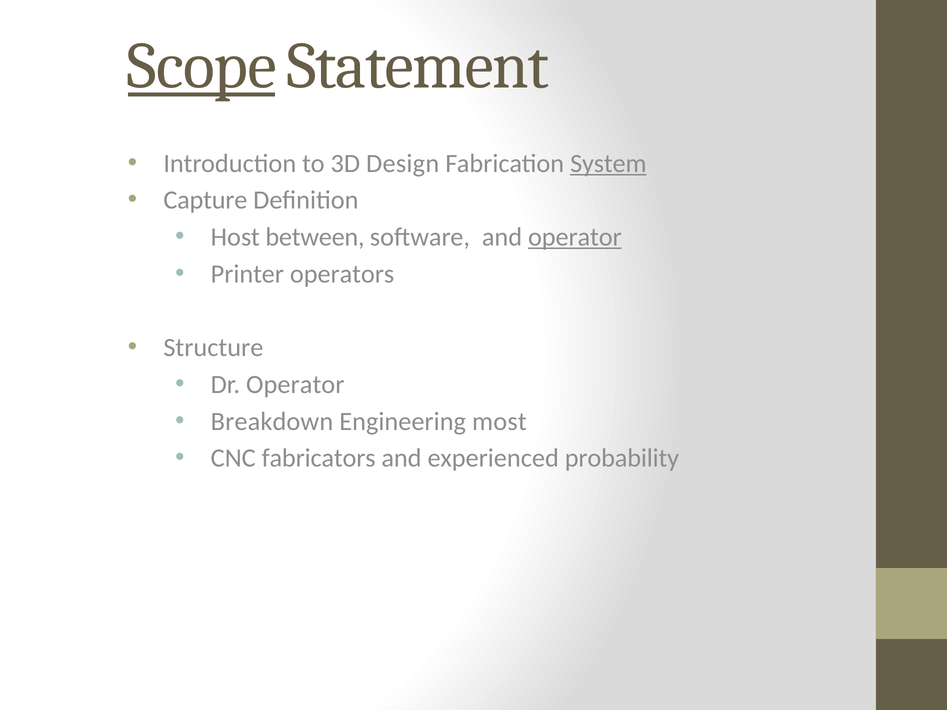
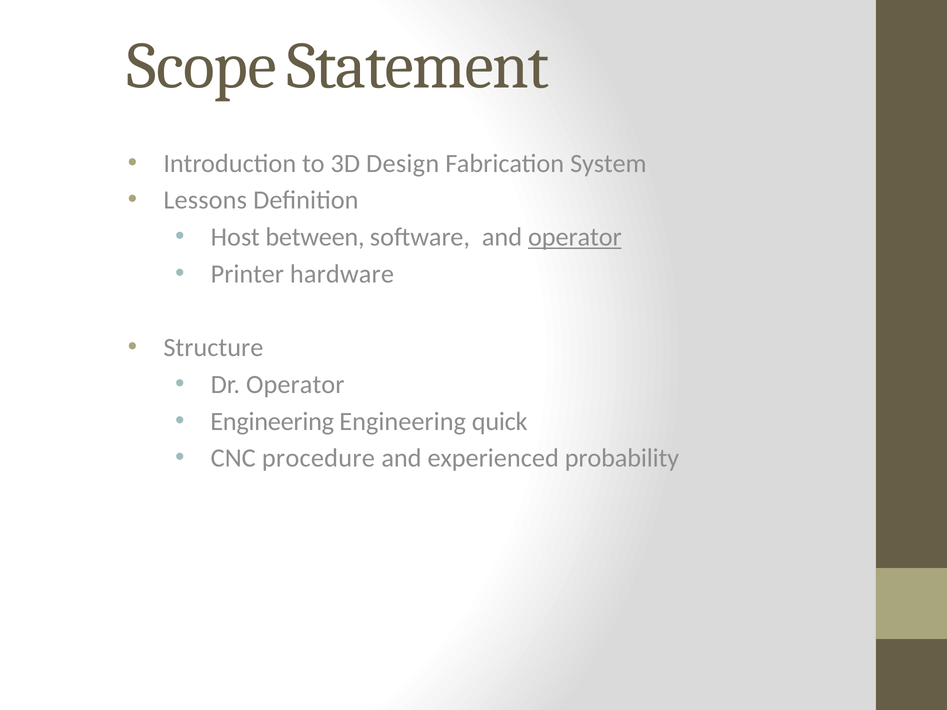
Scope underline: present -> none
System underline: present -> none
Capture: Capture -> Lessons
operators: operators -> hardware
Breakdown at (272, 421): Breakdown -> Engineering
most: most -> quick
fabricators: fabricators -> procedure
